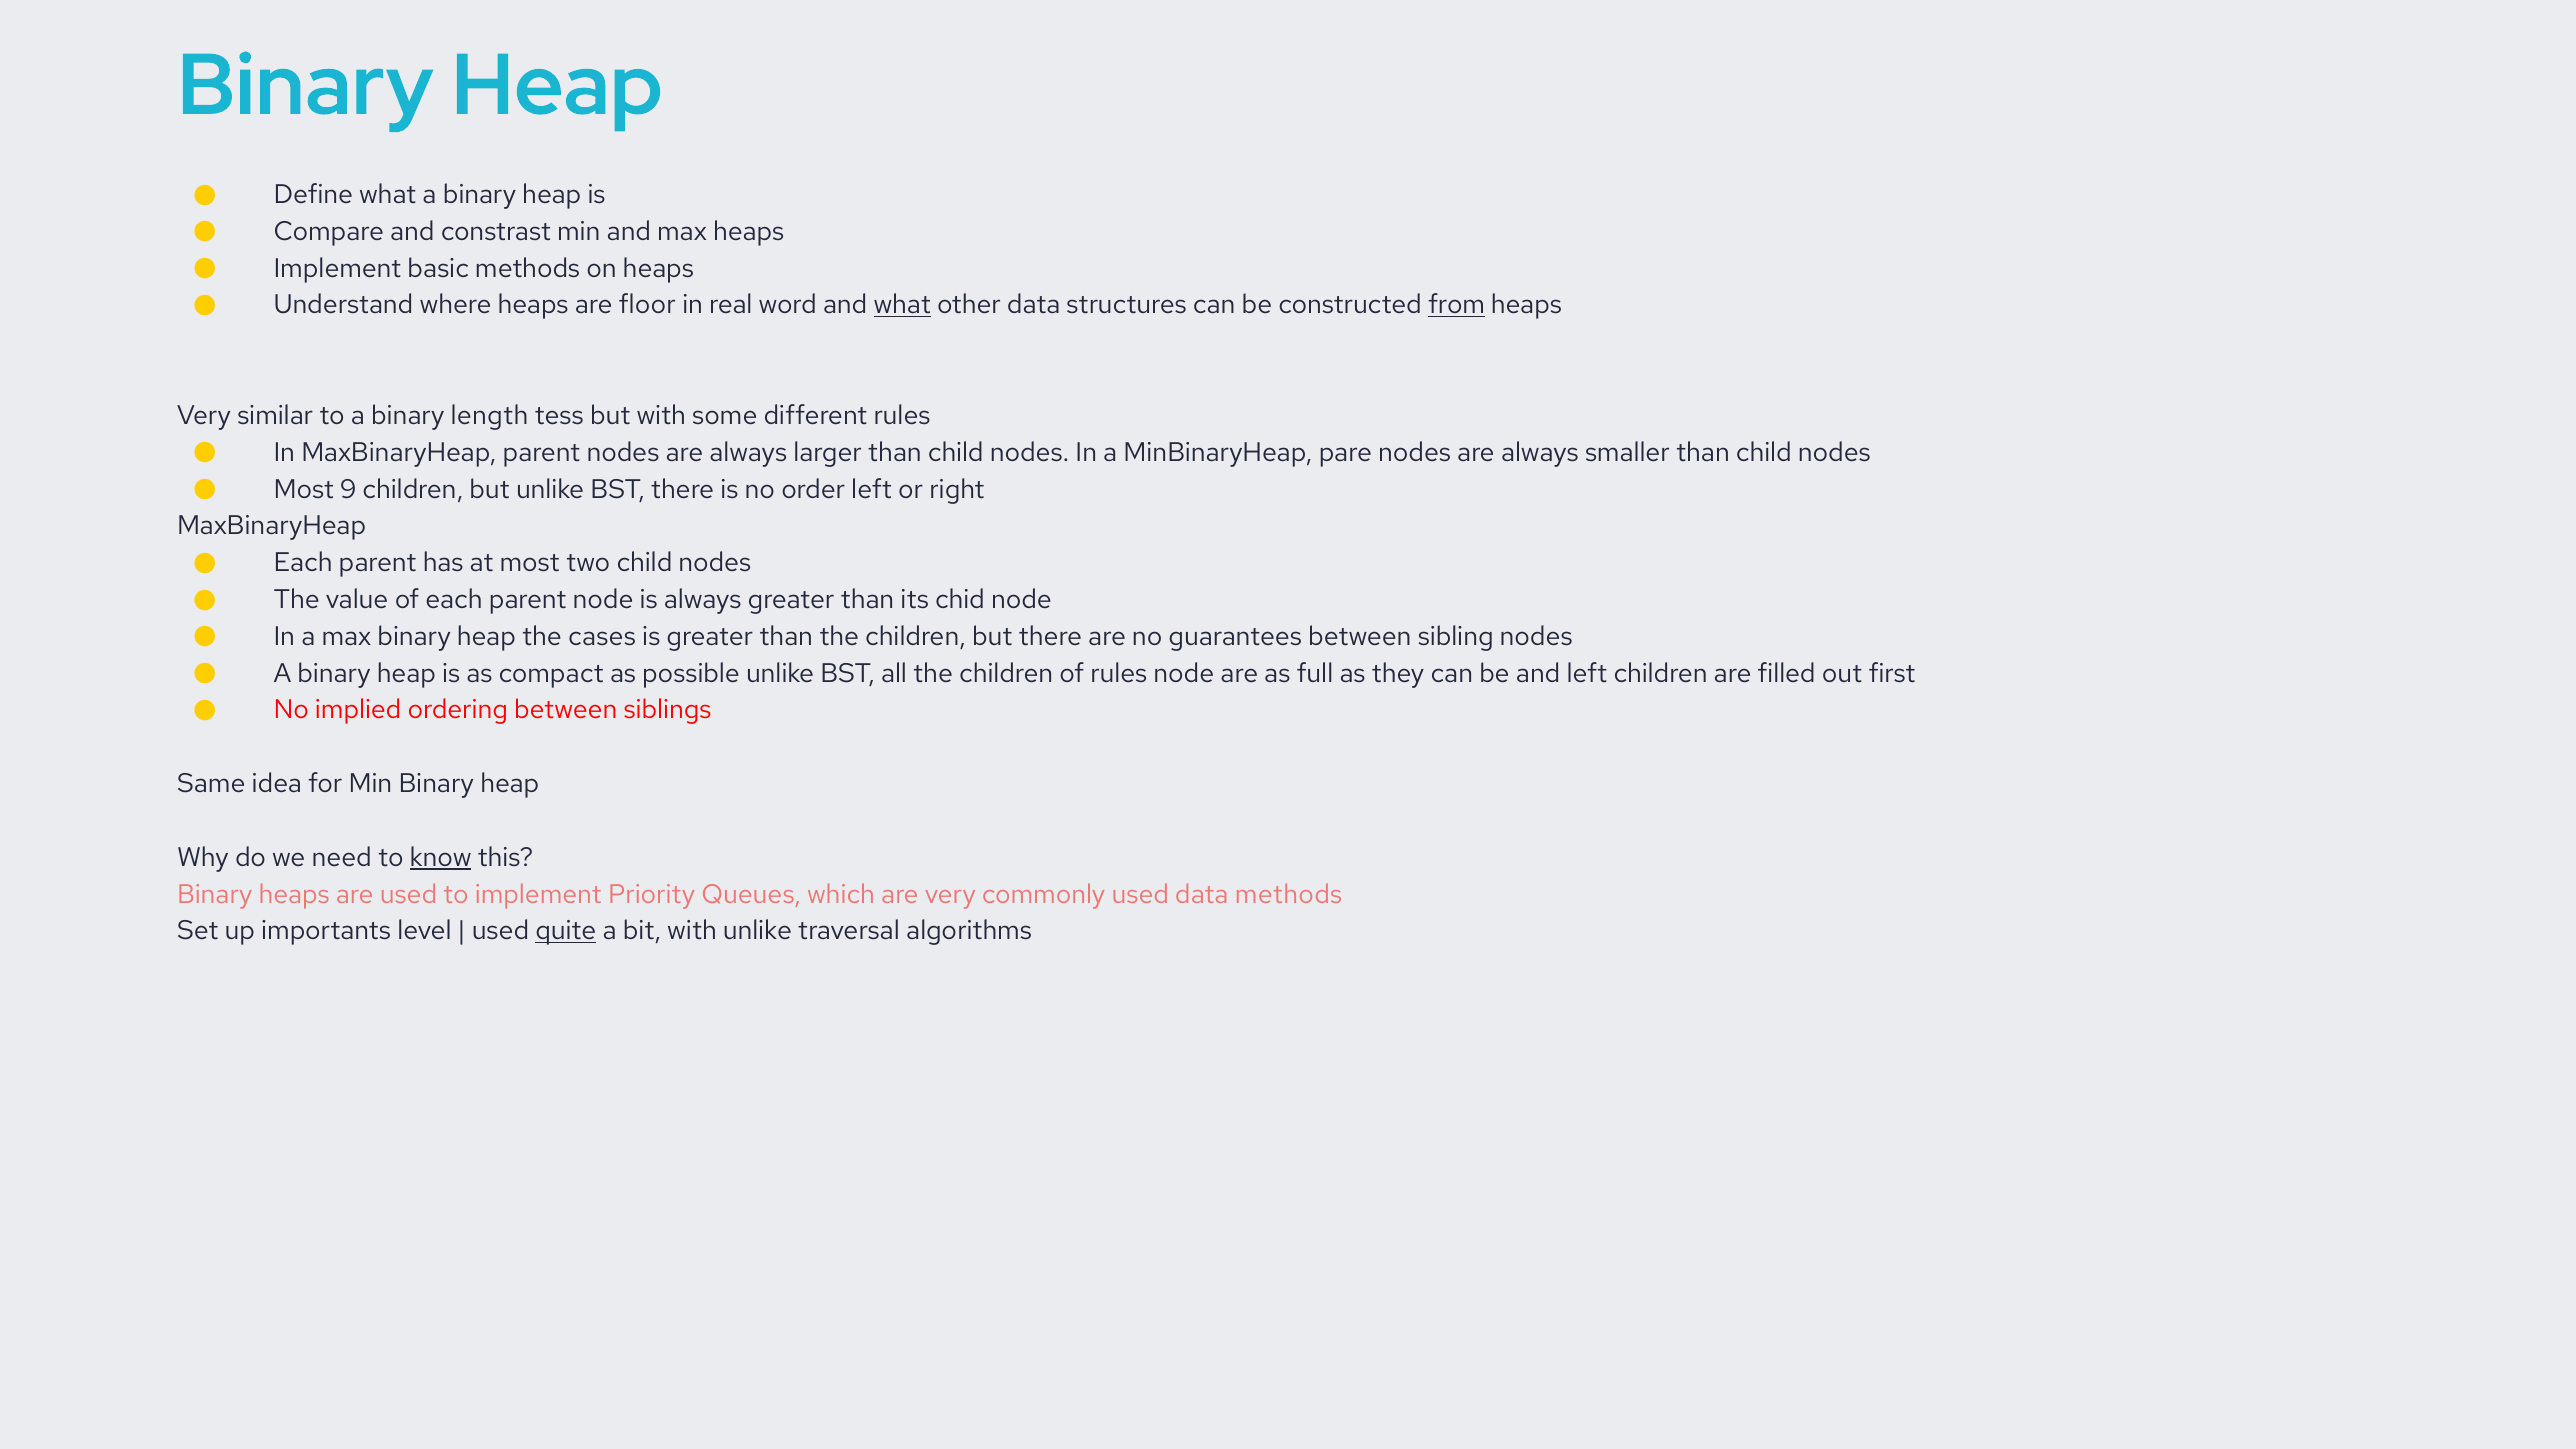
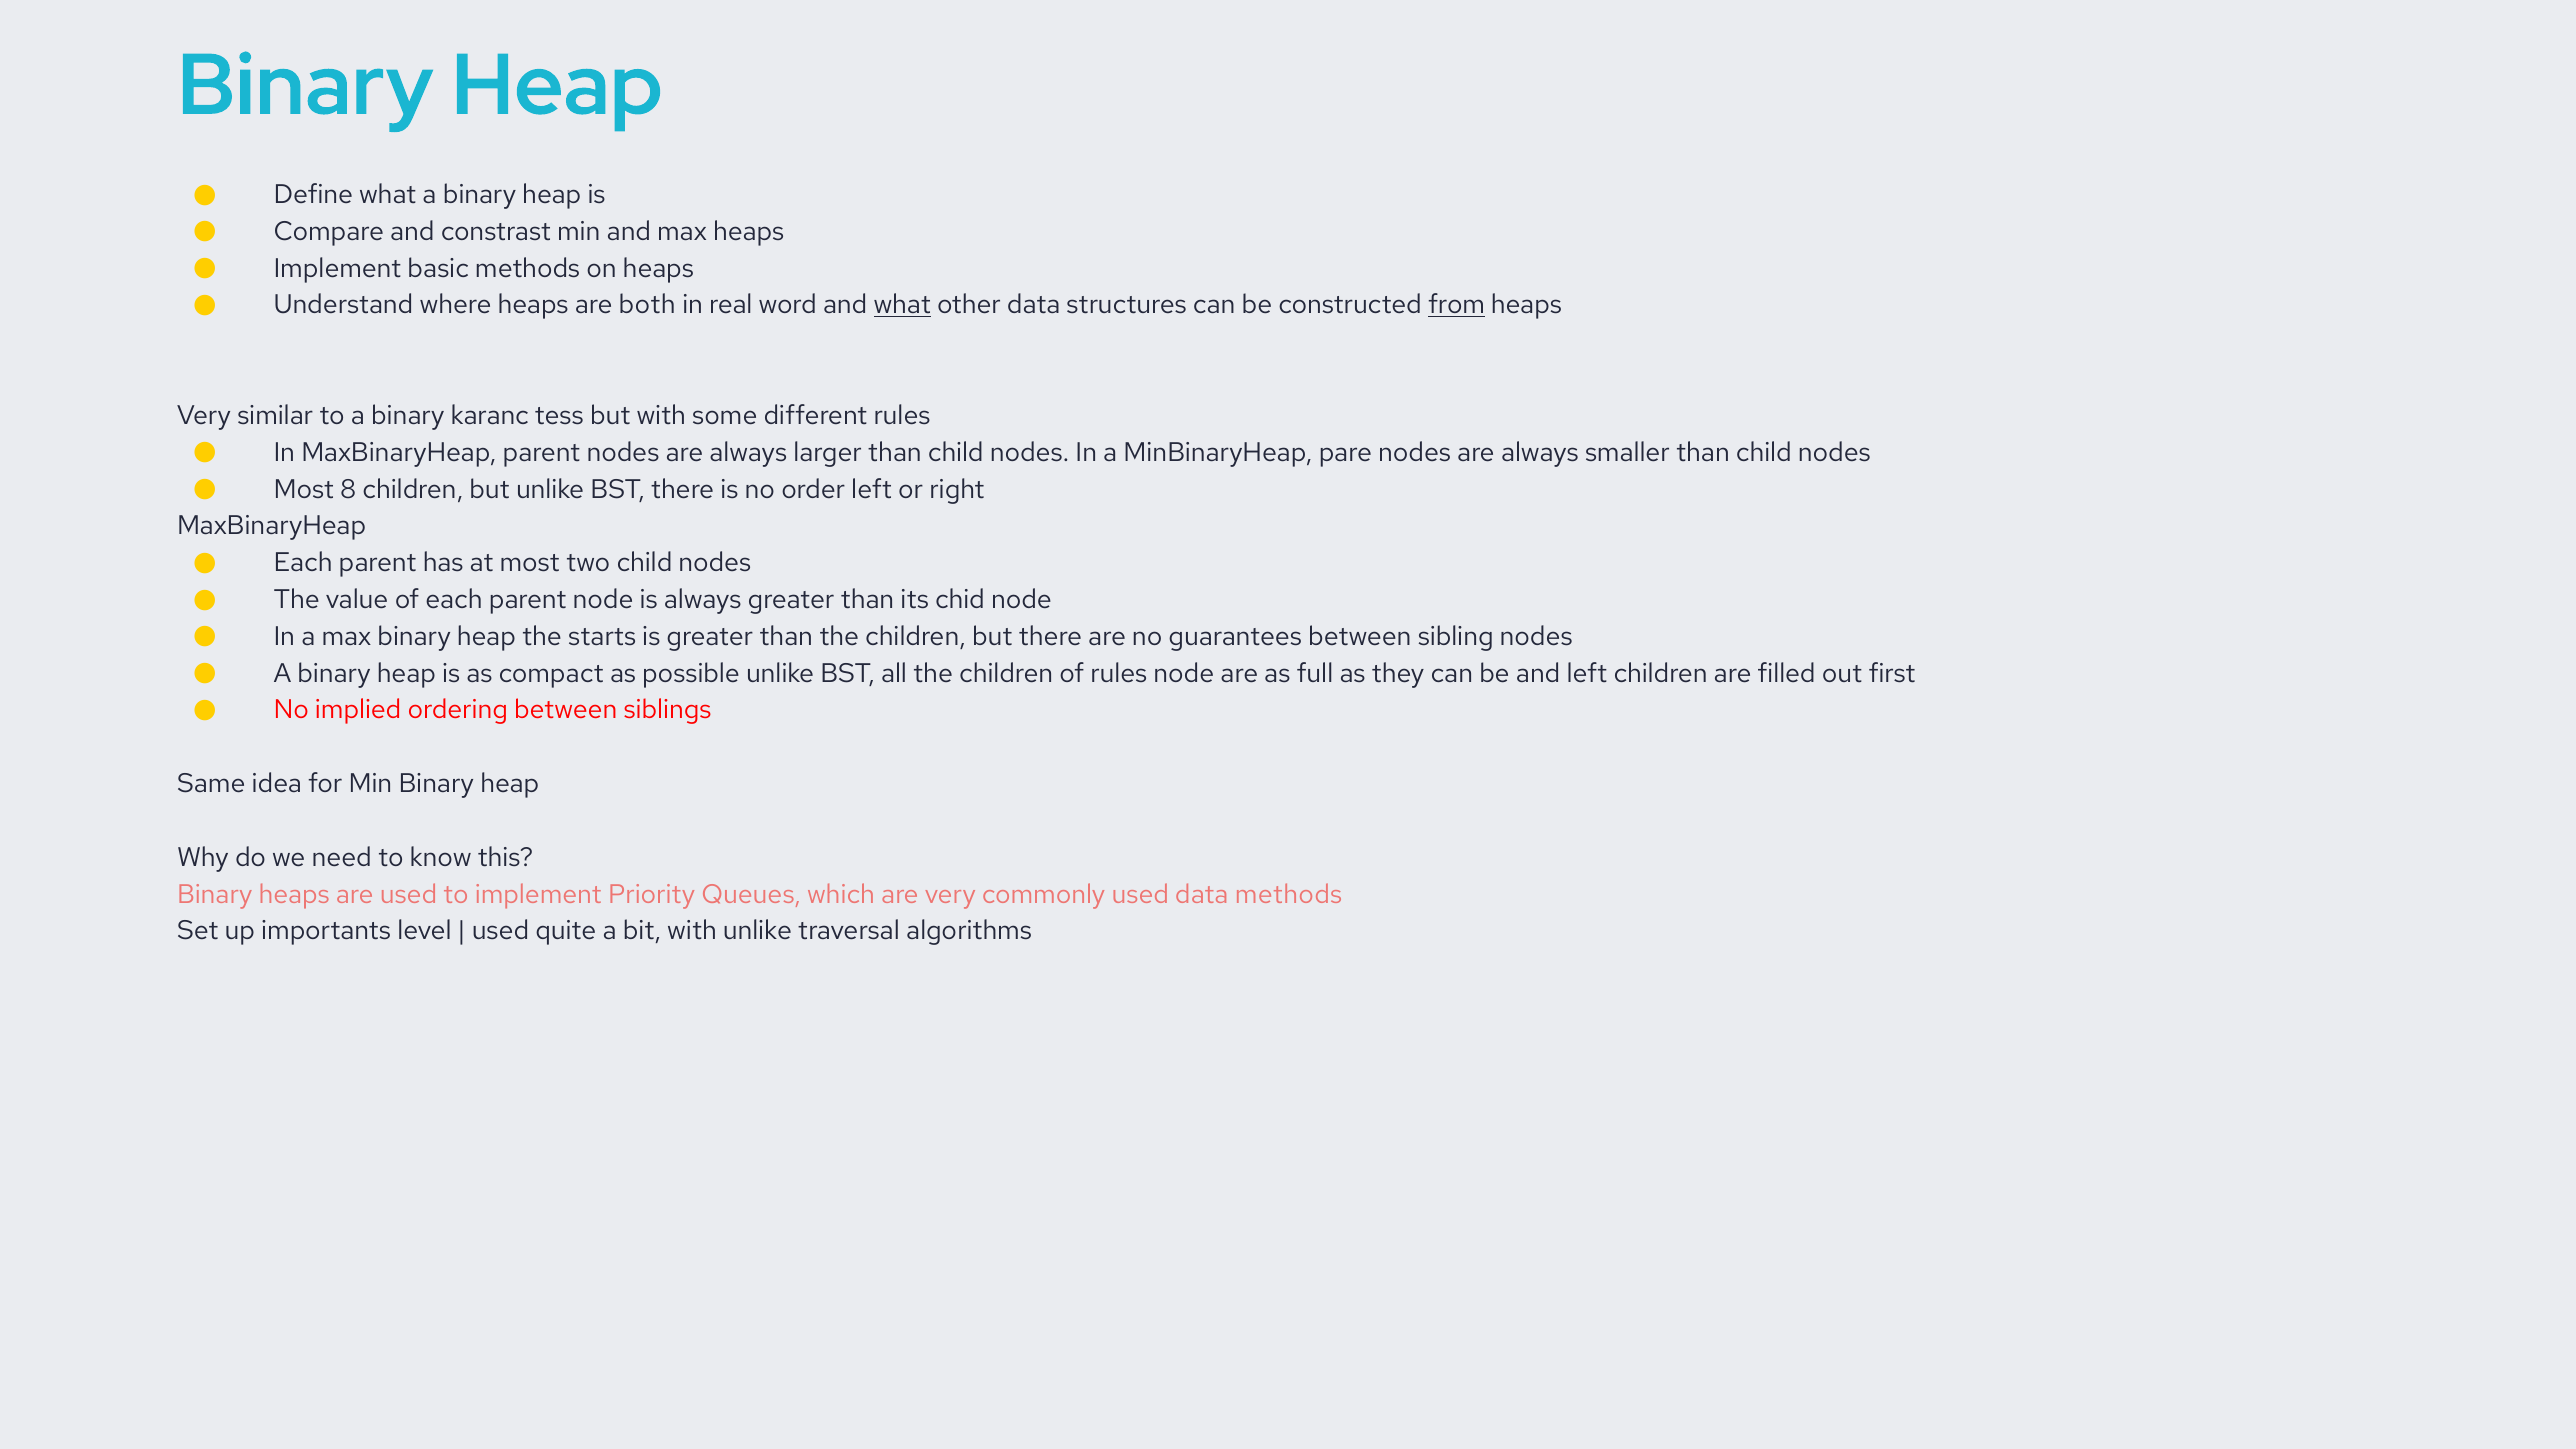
floor: floor -> both
length: length -> karanc
9: 9 -> 8
cases: cases -> starts
know underline: present -> none
quite underline: present -> none
